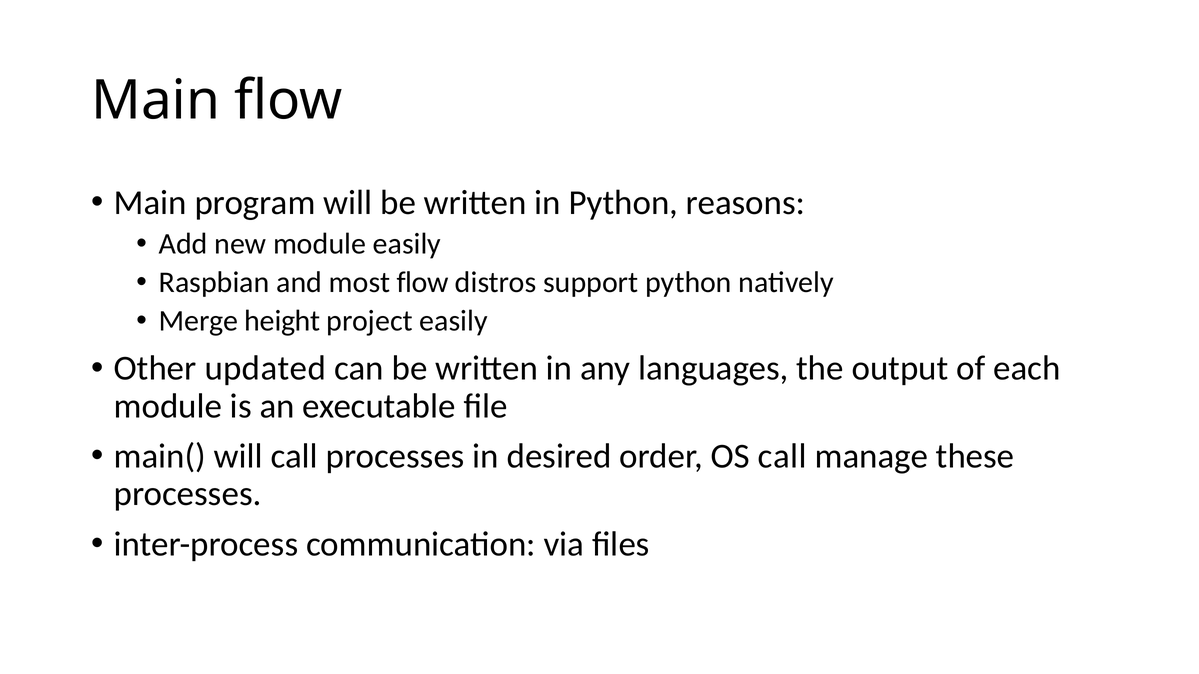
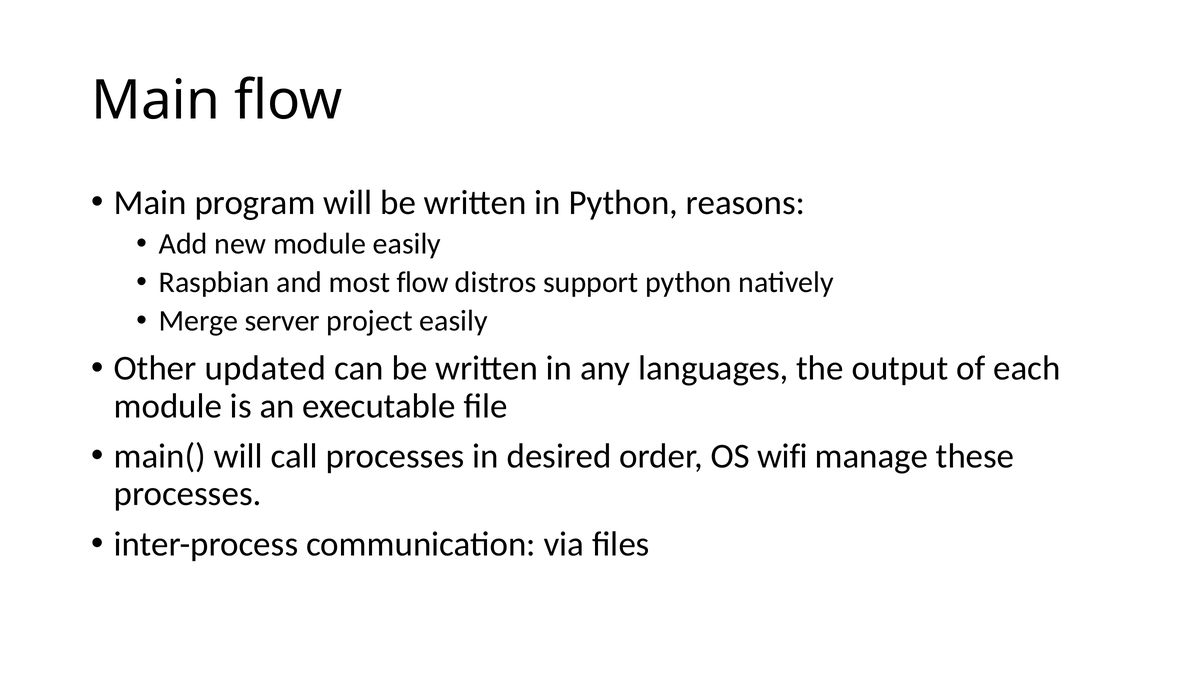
height: height -> server
OS call: call -> wifi
